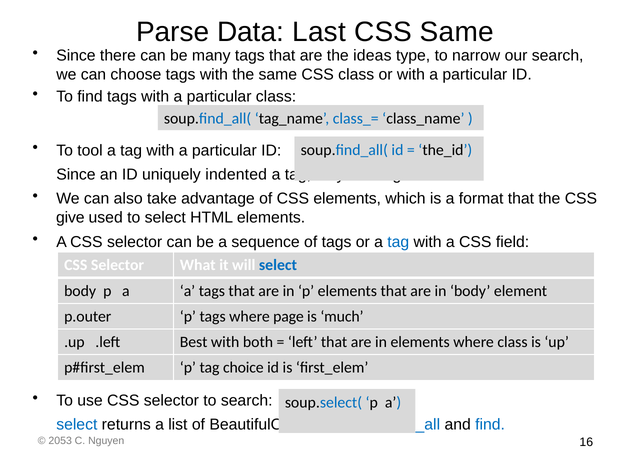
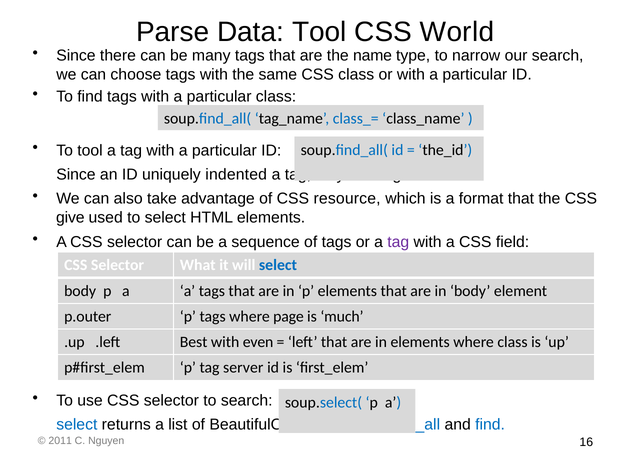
Data Last: Last -> Tool
CSS Same: Same -> World
ideas: ideas -> name
CSS elements: elements -> resource
tag at (398, 242) colour: blue -> purple
both: both -> even
choice: choice -> server
2053: 2053 -> 2011
